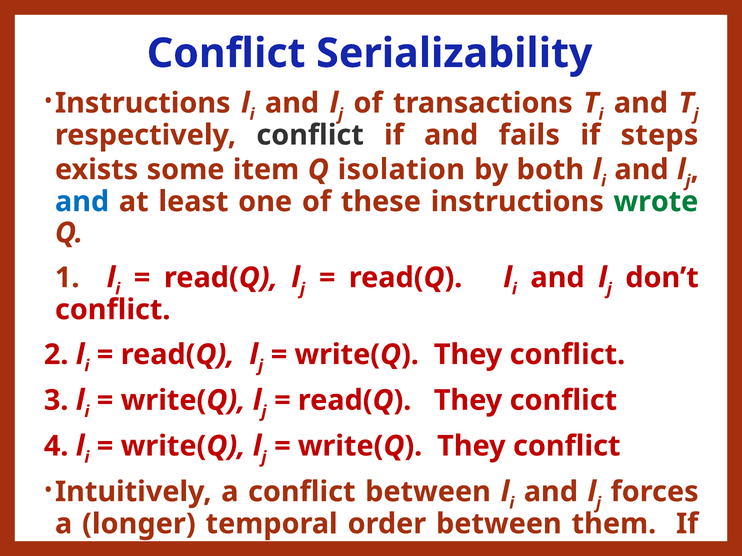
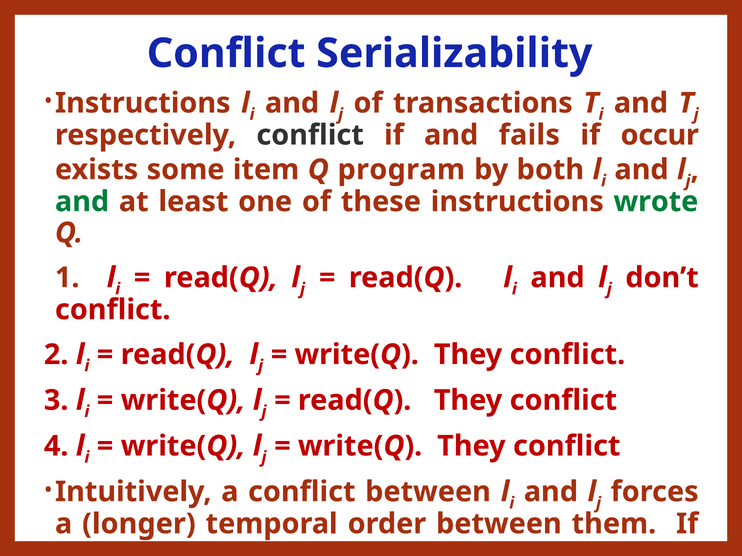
steps: steps -> occur
isolation: isolation -> program
and at (82, 202) colour: blue -> green
